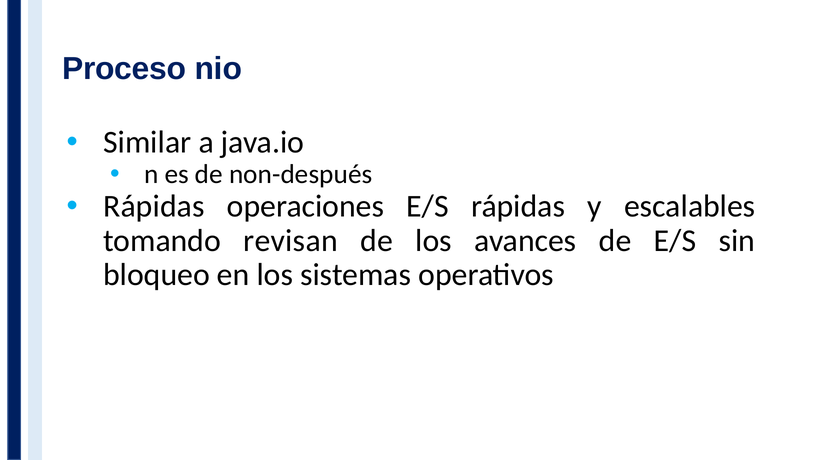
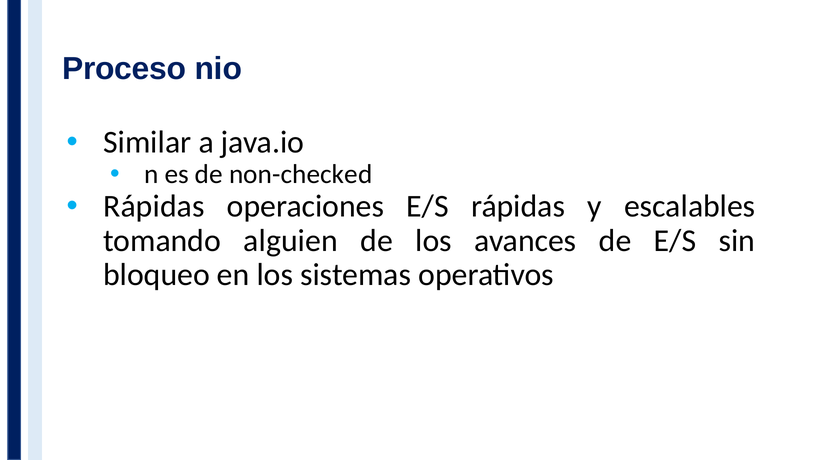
non-después: non-después -> non-checked
revisan: revisan -> alguien
